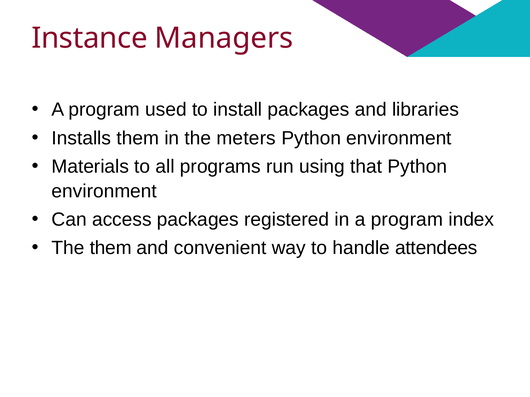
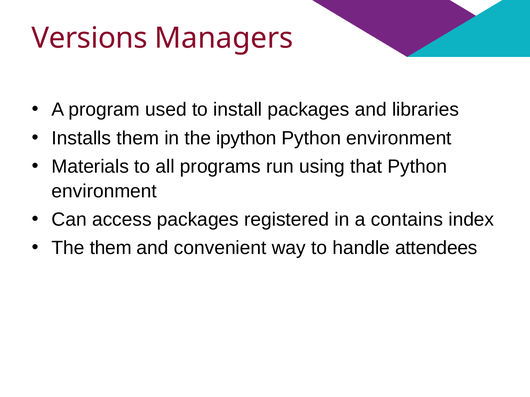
Instance: Instance -> Versions
meters: meters -> ipython
in a program: program -> contains
